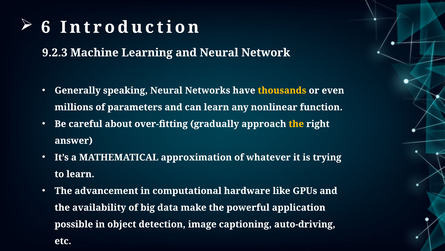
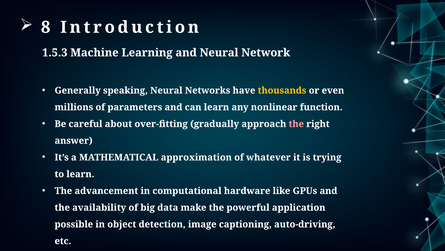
6: 6 -> 8
9.2.3: 9.2.3 -> 1.5.3
the at (296, 124) colour: yellow -> pink
